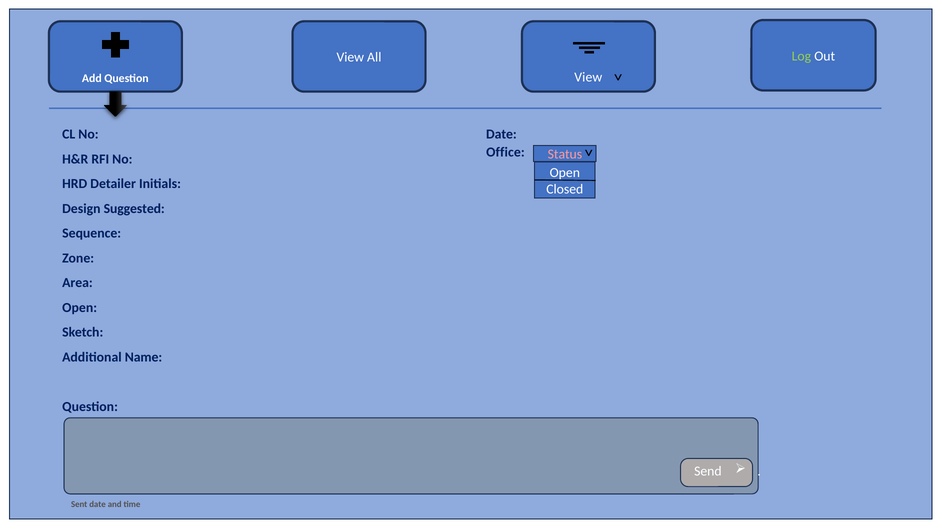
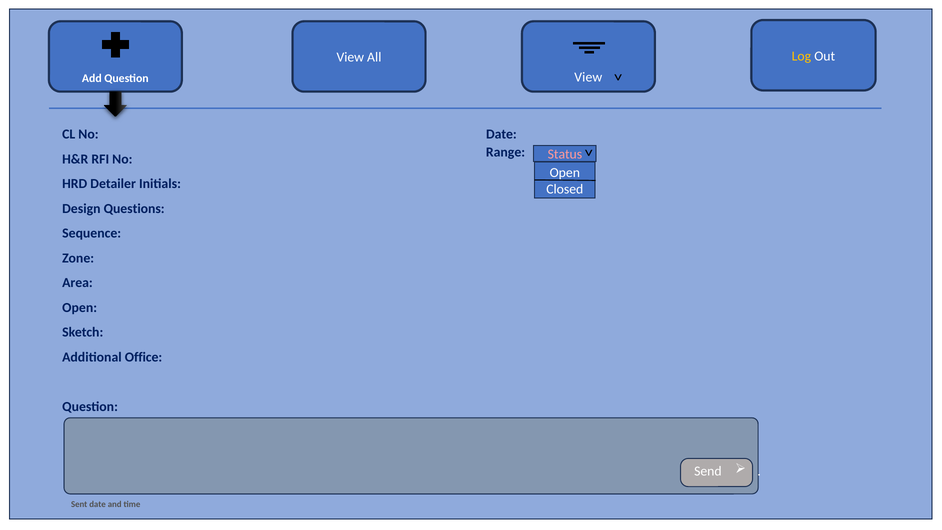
Log colour: light green -> yellow
Office: Office -> Range
Suggested: Suggested -> Questions
Name: Name -> Office
